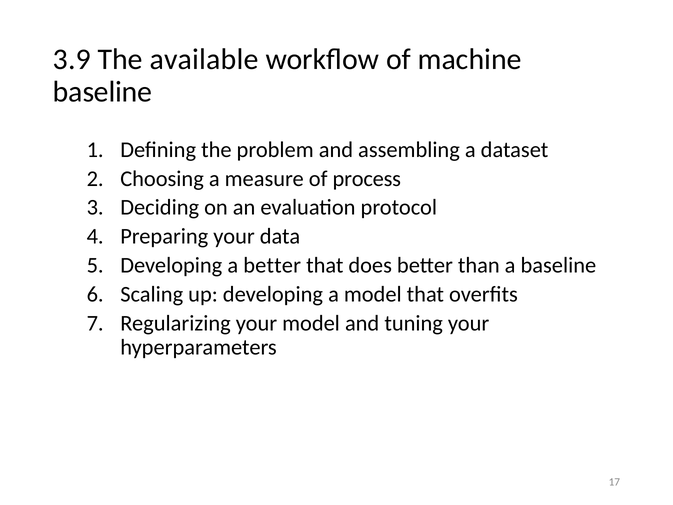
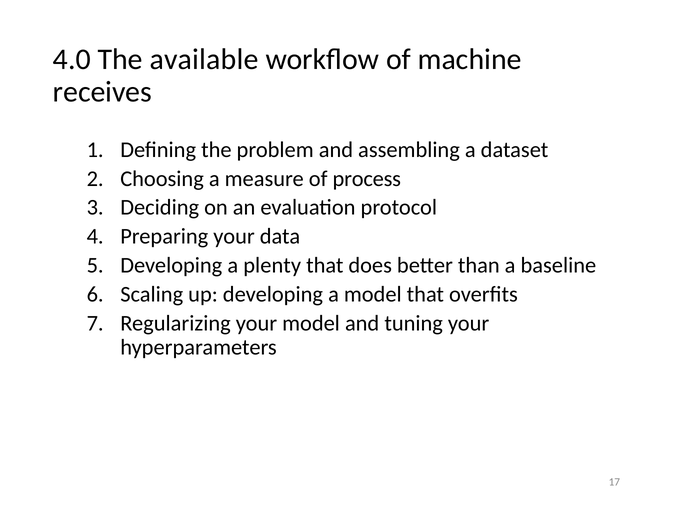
3.9: 3.9 -> 4.0
baseline at (103, 92): baseline -> receives
a better: better -> plenty
